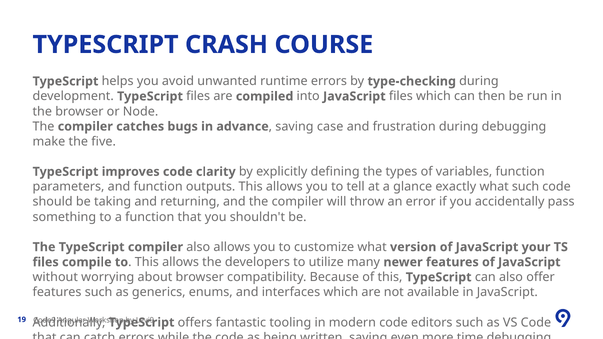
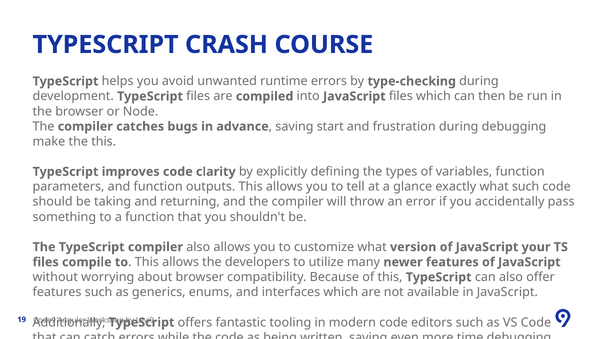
case: case -> start
the five: five -> this
